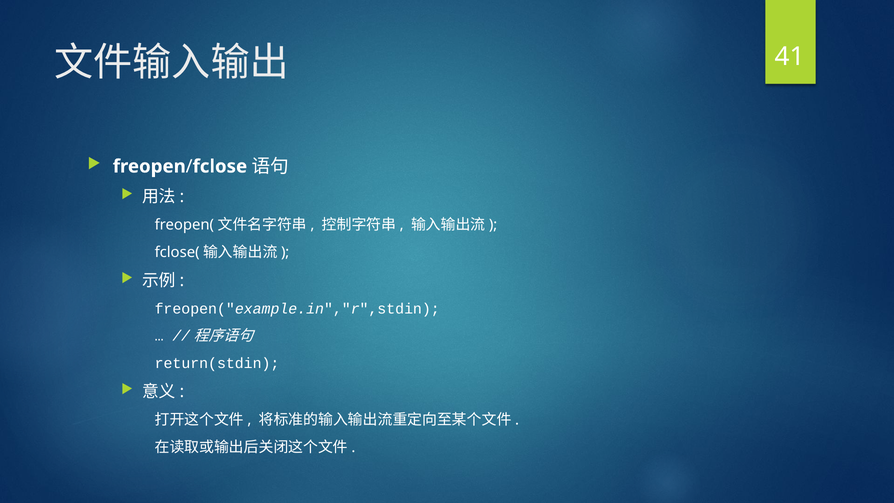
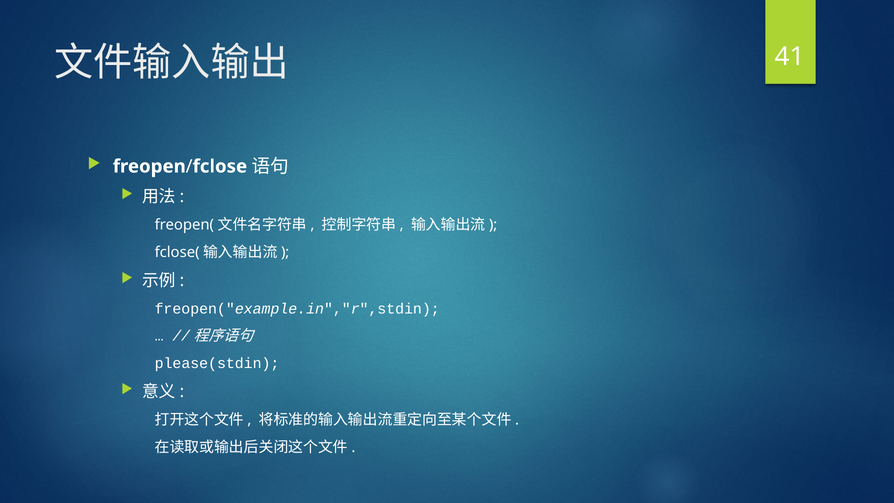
return(stdin: return(stdin -> please(stdin
